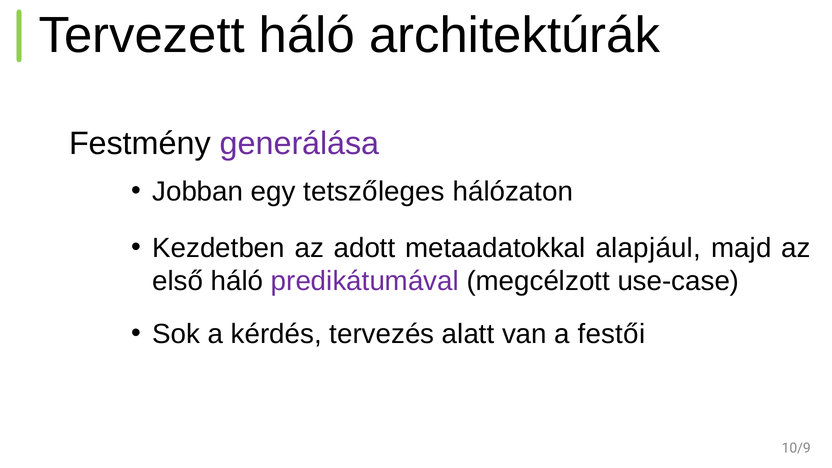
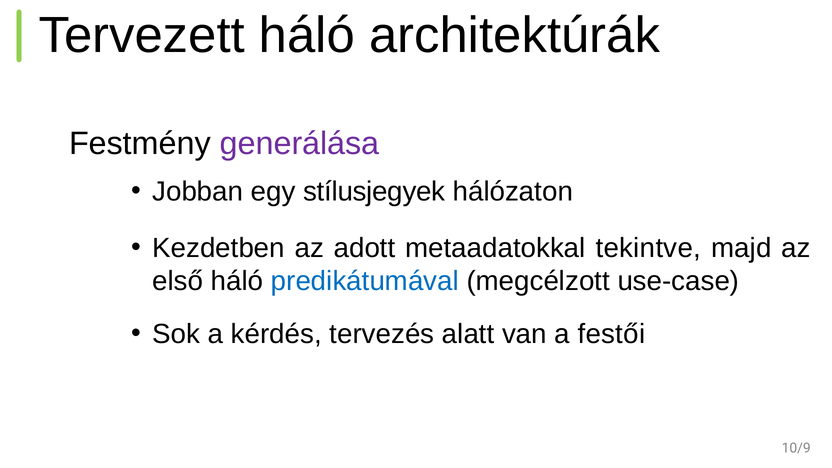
tetszőleges: tetszőleges -> stílusjegyek
alapjául: alapjául -> tekintve
predikátumával colour: purple -> blue
